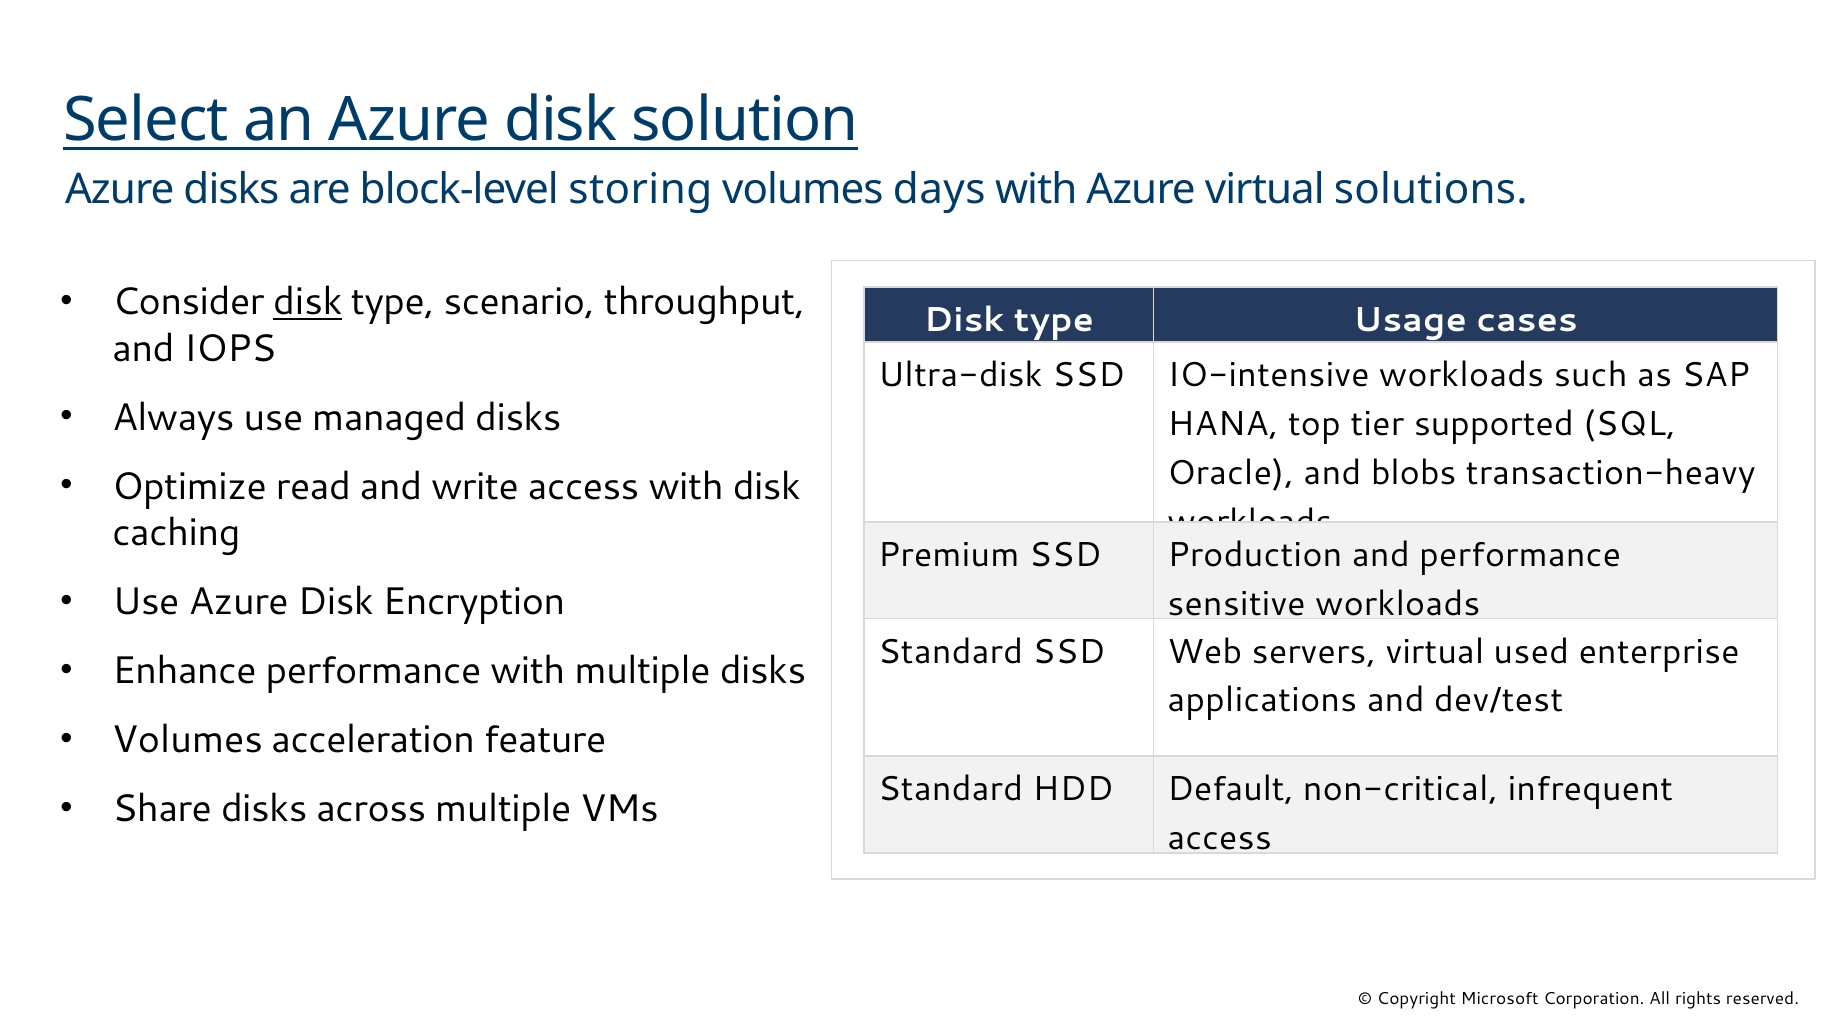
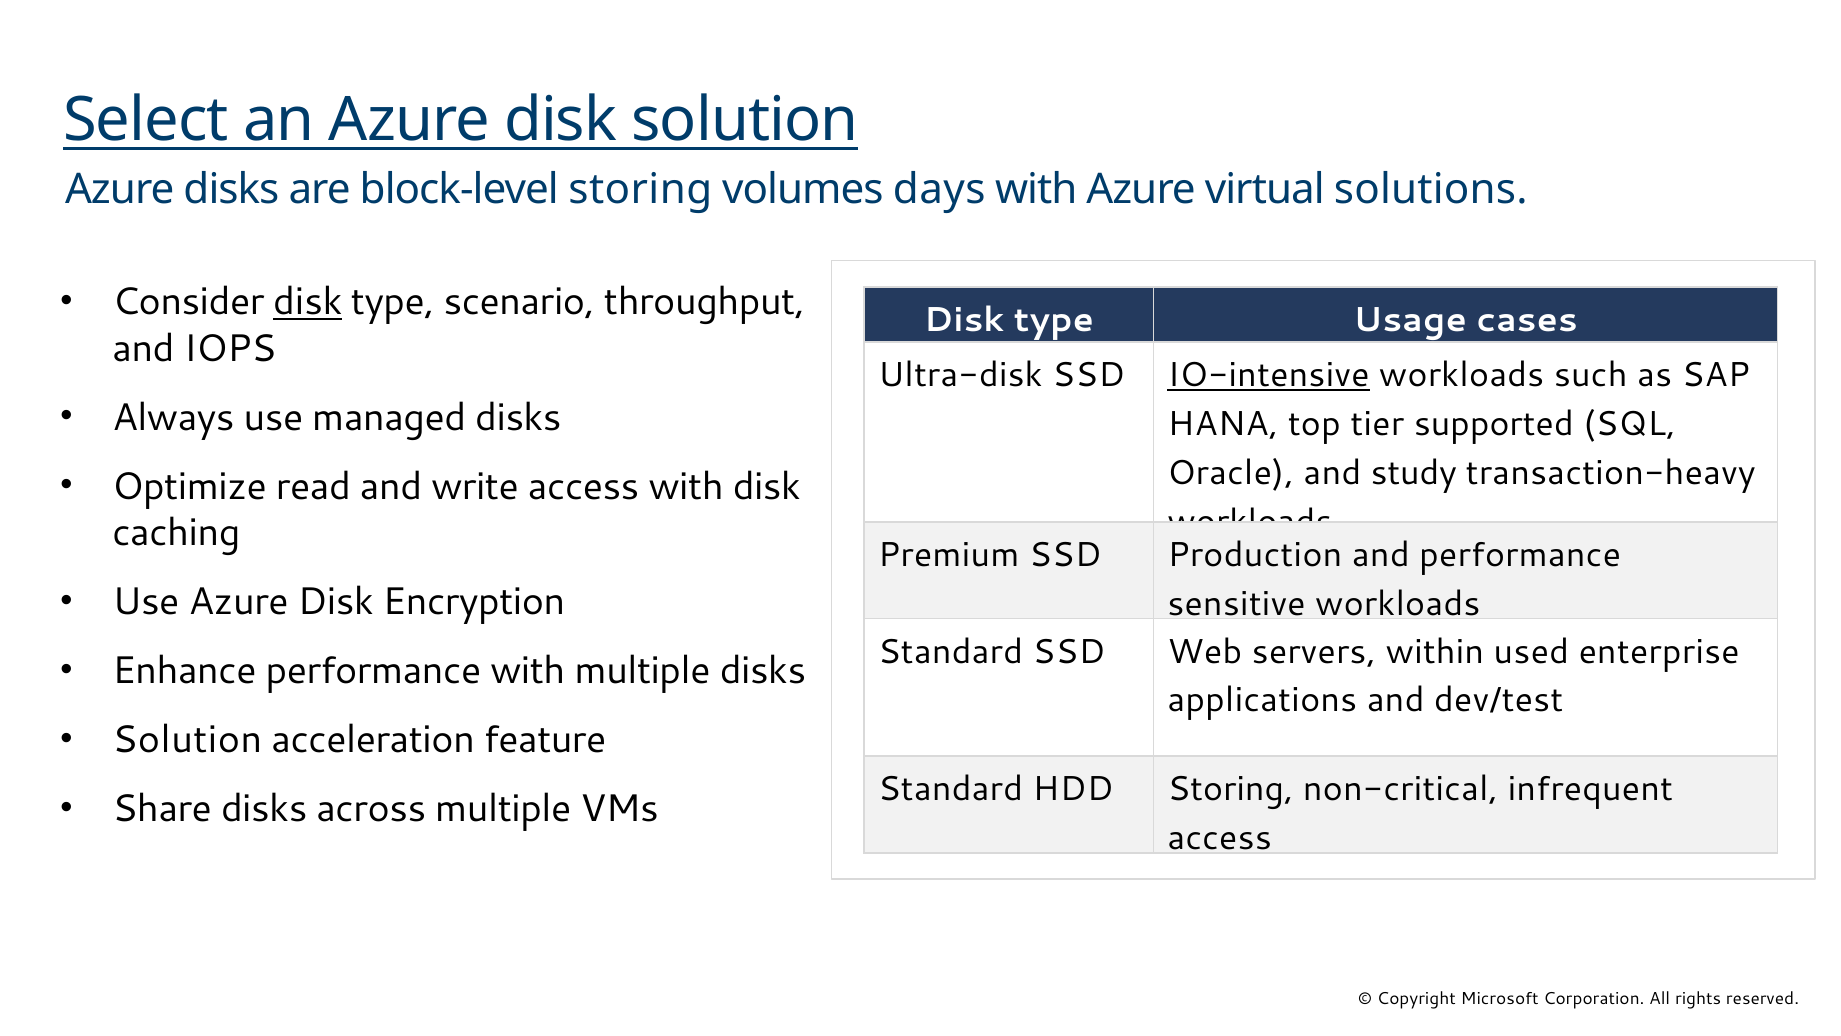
IO-intensive underline: none -> present
blobs: blobs -> study
servers virtual: virtual -> within
Volumes at (187, 740): Volumes -> Solution
HDD Default: Default -> Storing
